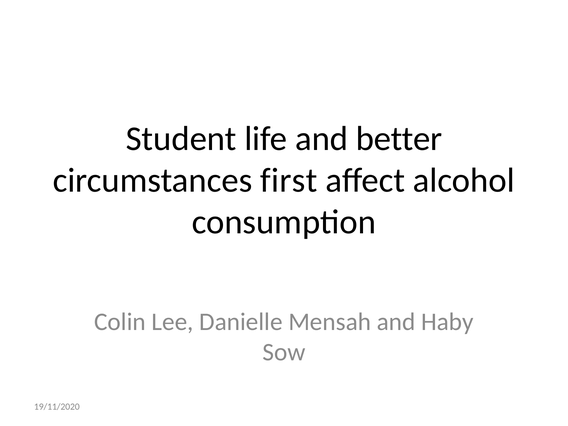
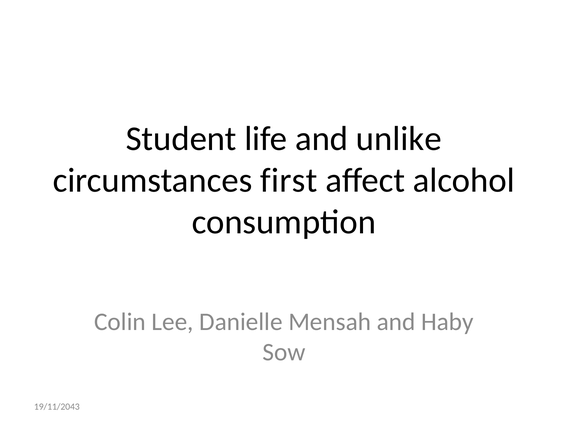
better: better -> unlike
19/11/2020: 19/11/2020 -> 19/11/2043
